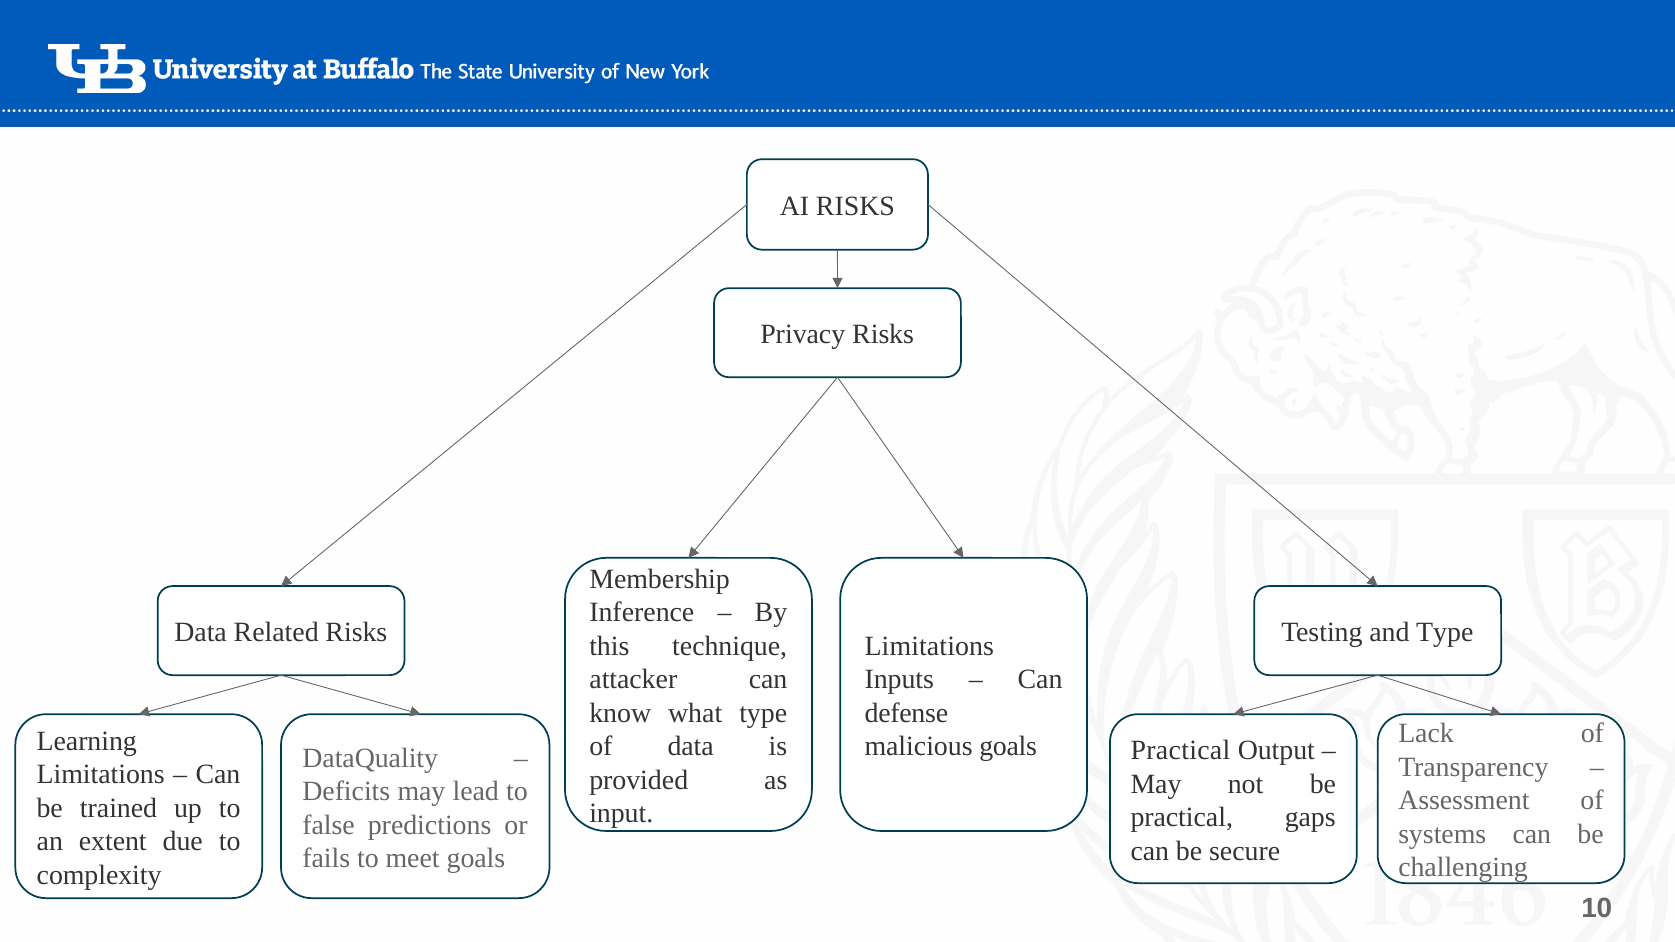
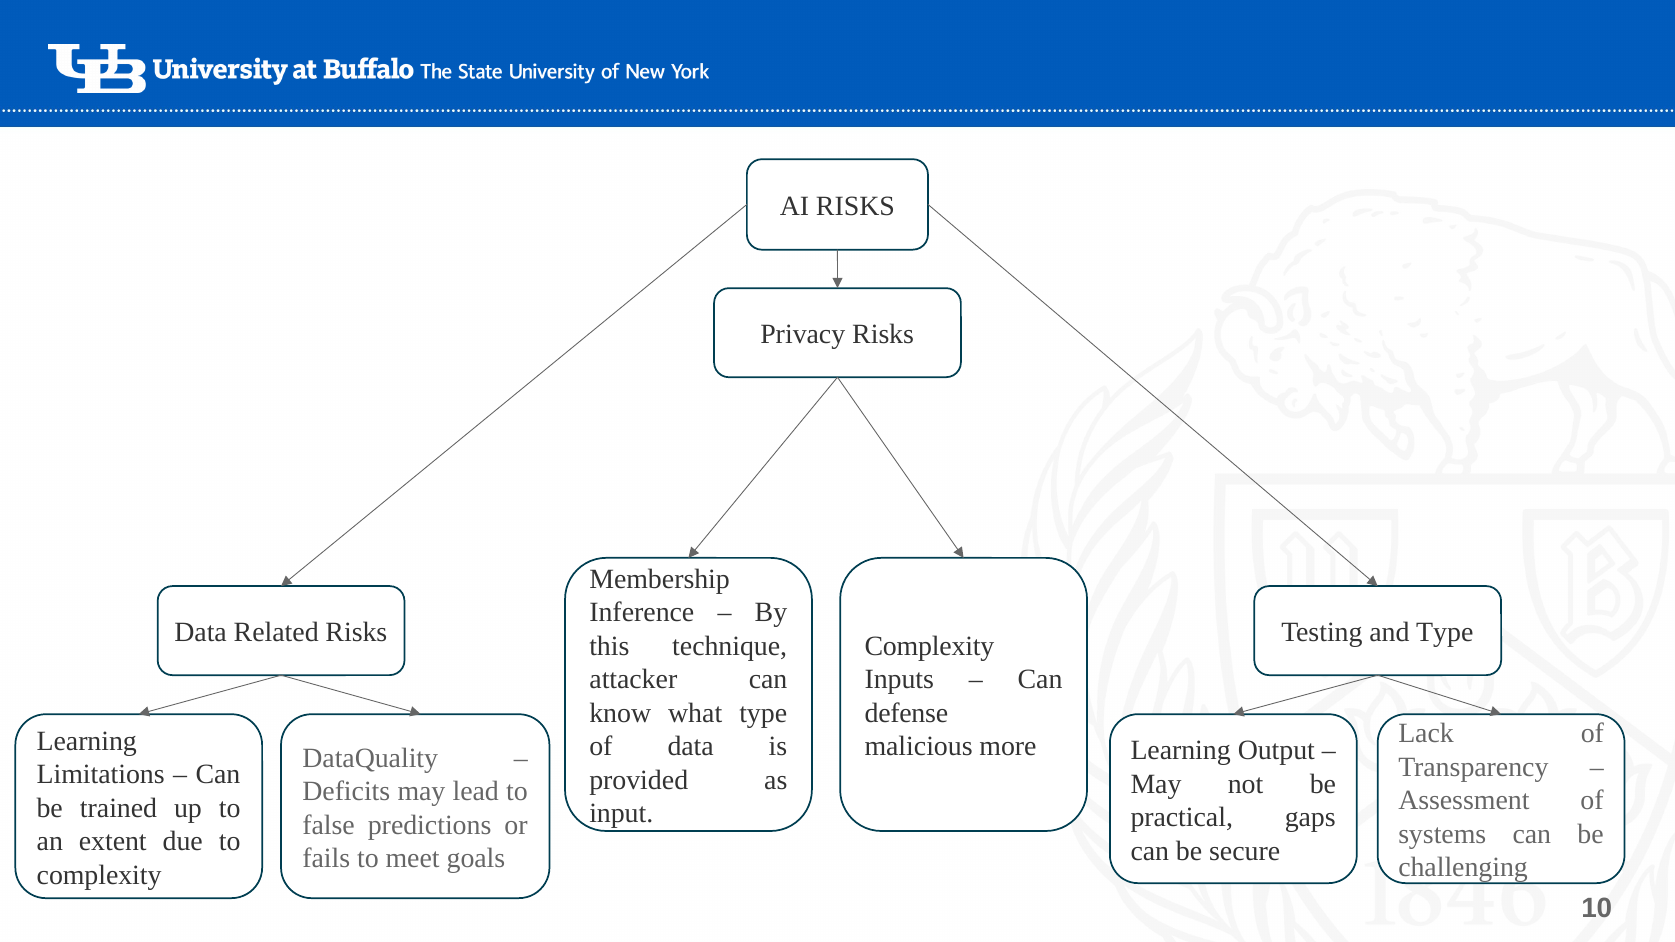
Limitations at (929, 646): Limitations -> Complexity
malicious goals: goals -> more
Practical at (1180, 751): Practical -> Learning
